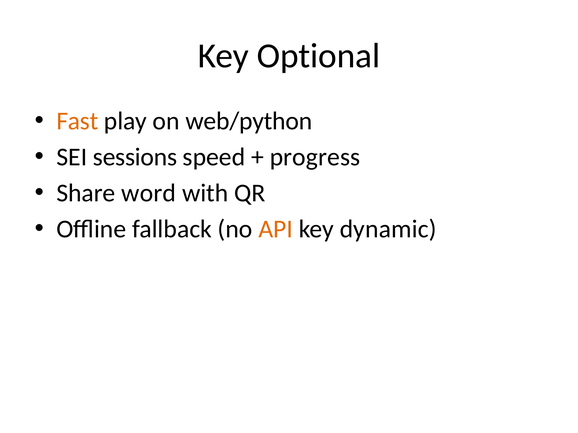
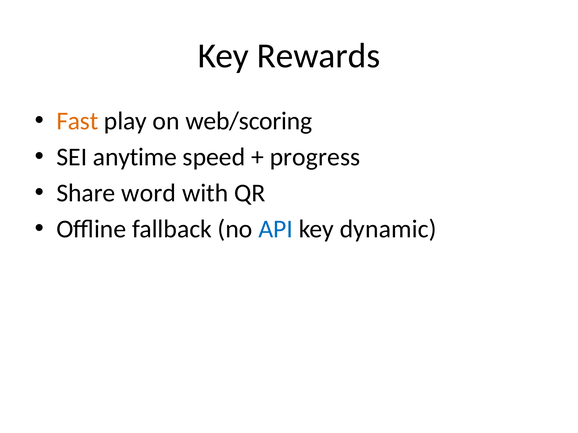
Optional: Optional -> Rewards
web/python: web/python -> web/scoring
sessions: sessions -> anytime
API colour: orange -> blue
